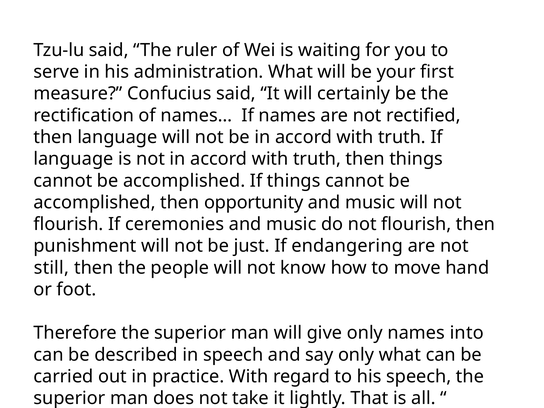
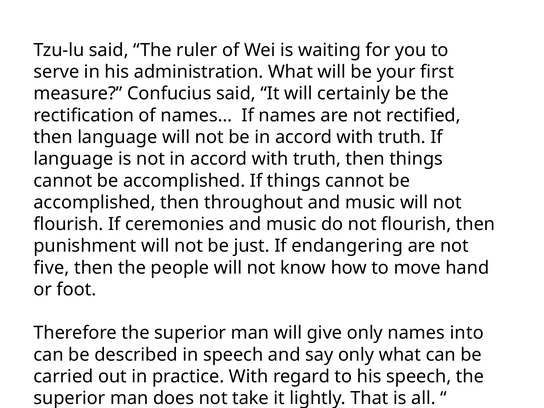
opportunity: opportunity -> throughout
still: still -> five
